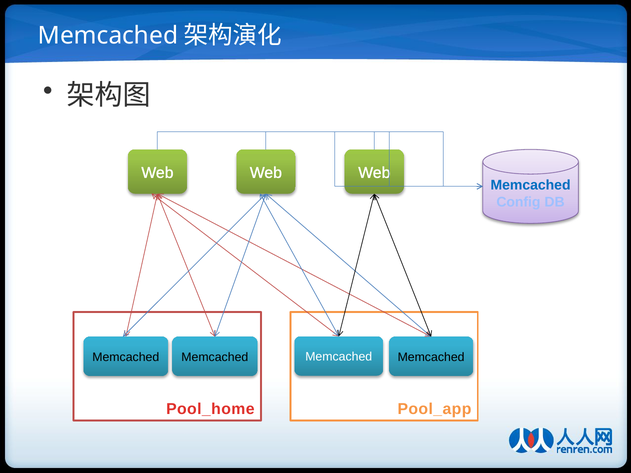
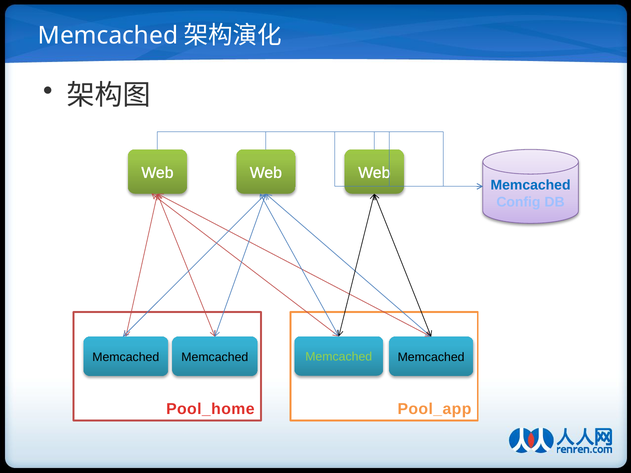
Memcached at (339, 357) colour: white -> light green
